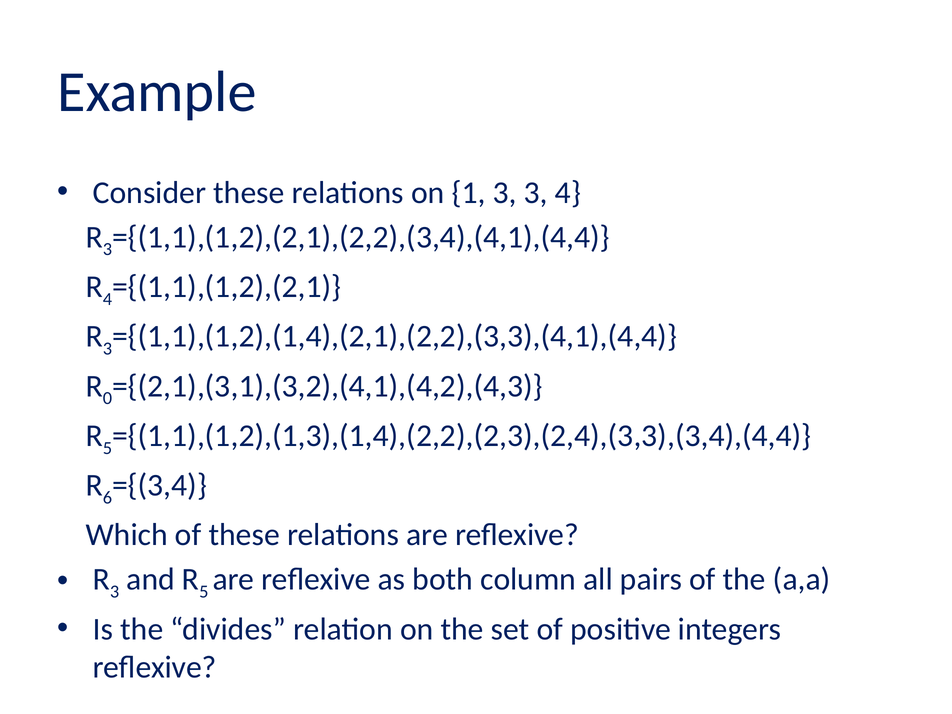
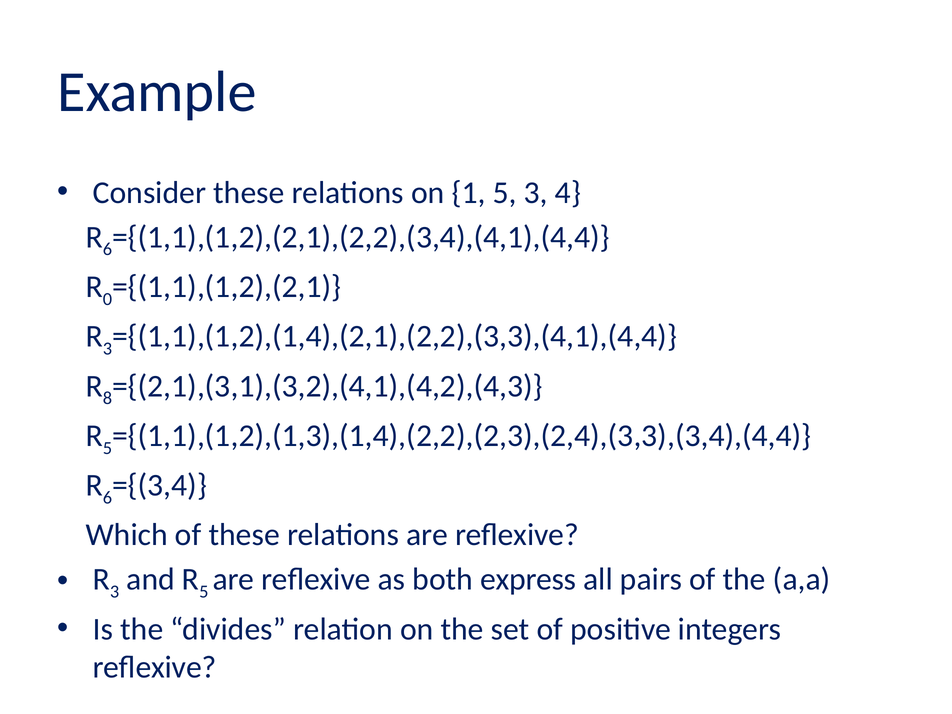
1 3: 3 -> 5
3 at (107, 249): 3 -> 6
4 at (107, 299): 4 -> 0
0: 0 -> 8
column: column -> express
